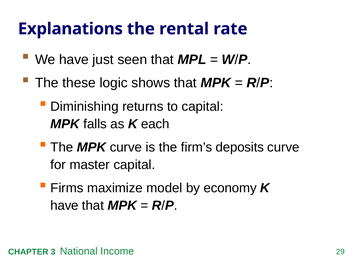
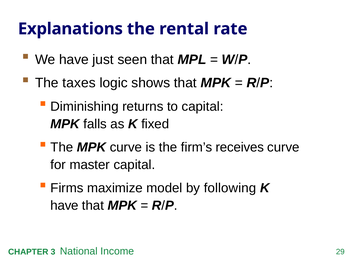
these: these -> taxes
each: each -> fixed
deposits: deposits -> receives
economy: economy -> following
